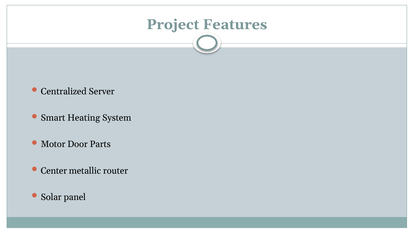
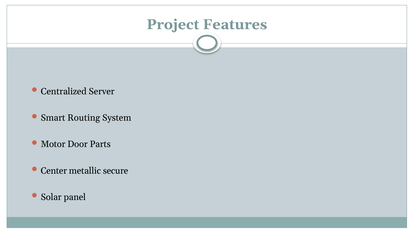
Heating: Heating -> Routing
router: router -> secure
